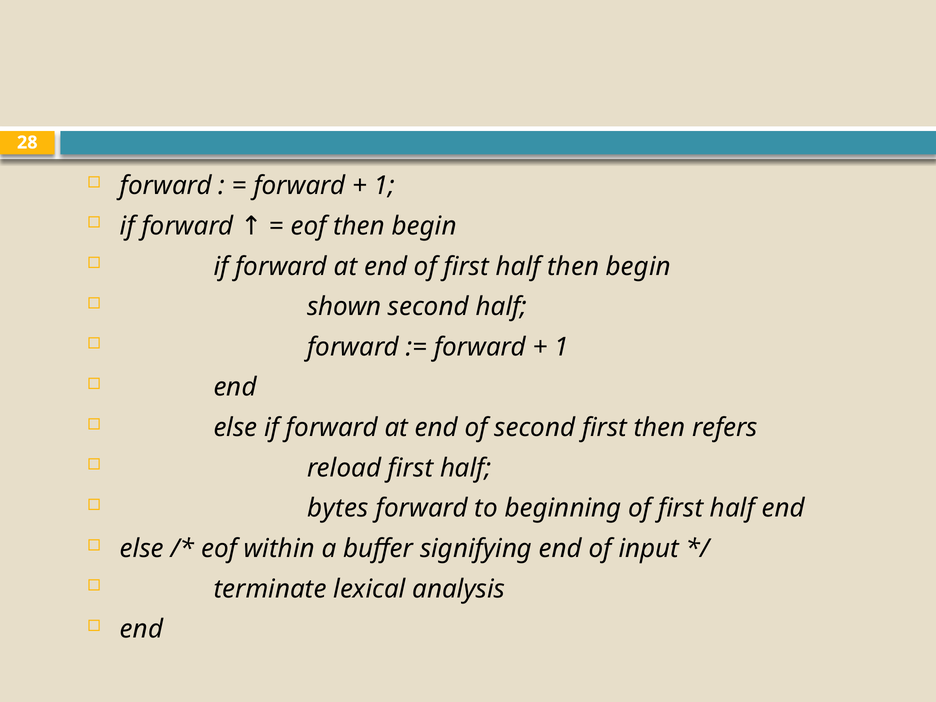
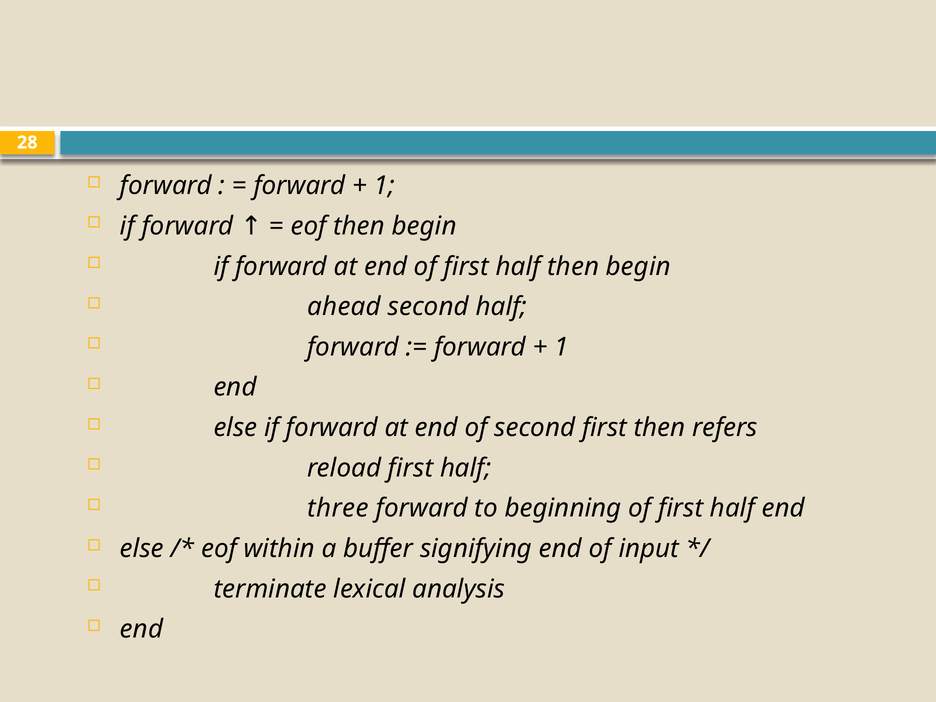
shown: shown -> ahead
bytes: bytes -> three
